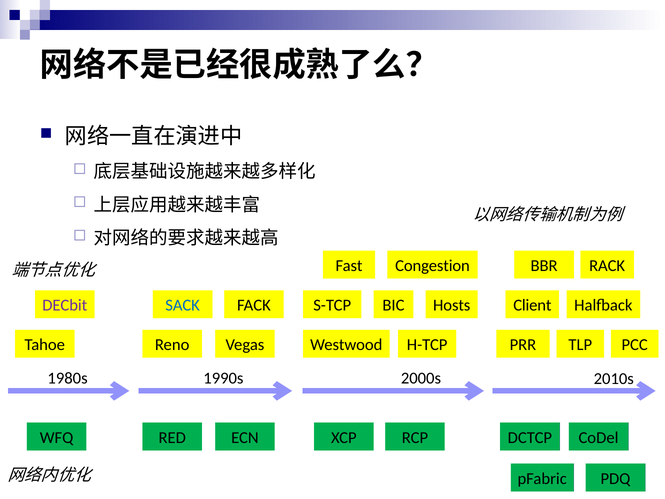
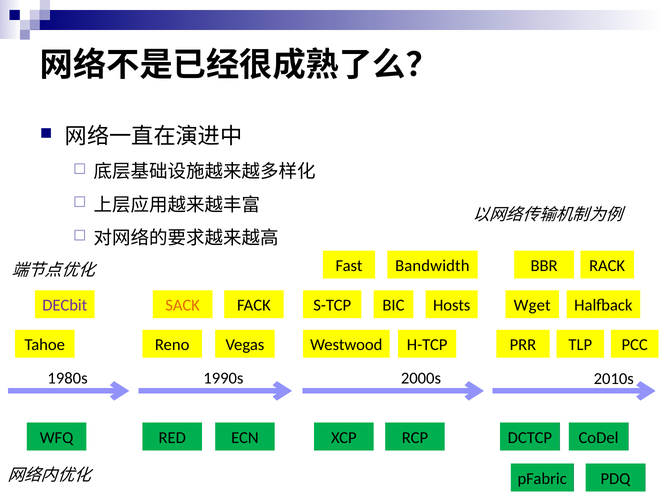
Congestion: Congestion -> Bandwidth
Client: Client -> Wget
SACK colour: blue -> orange
